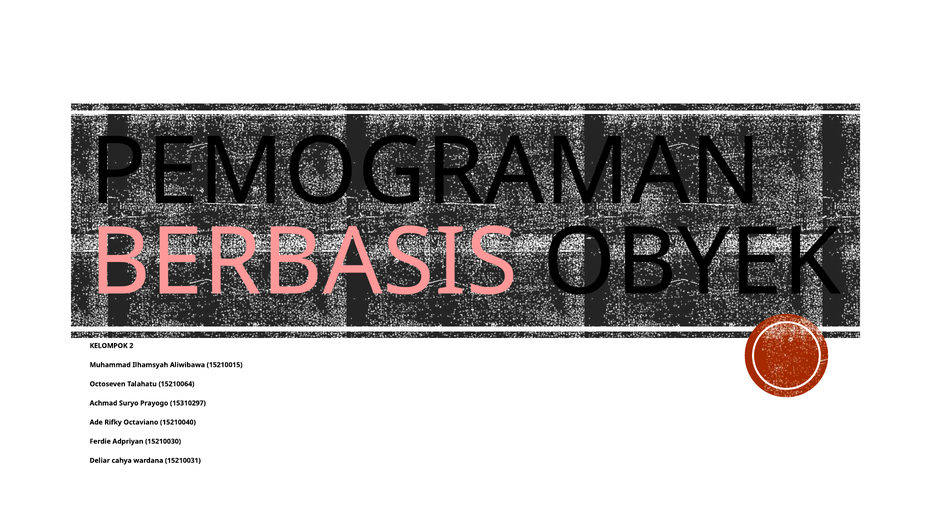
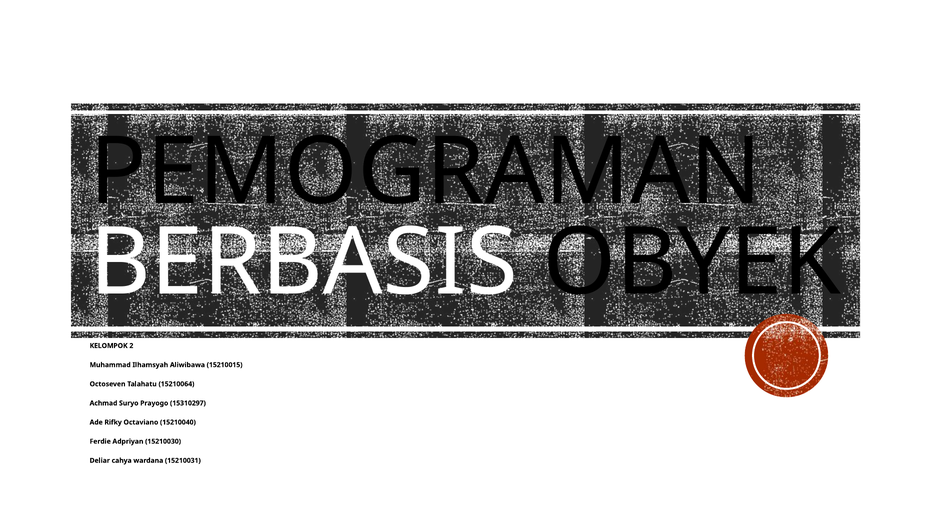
BERBASIS colour: pink -> white
